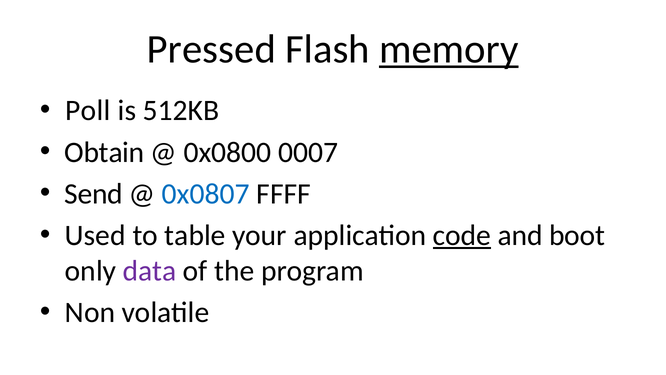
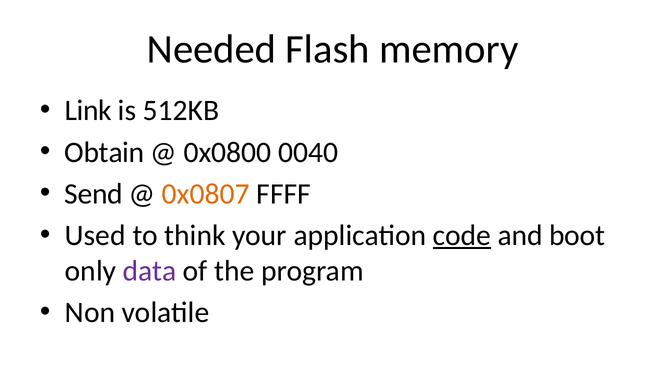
Pressed: Pressed -> Needed
memory underline: present -> none
Poll: Poll -> Link
0007: 0007 -> 0040
0x0807 colour: blue -> orange
table: table -> think
